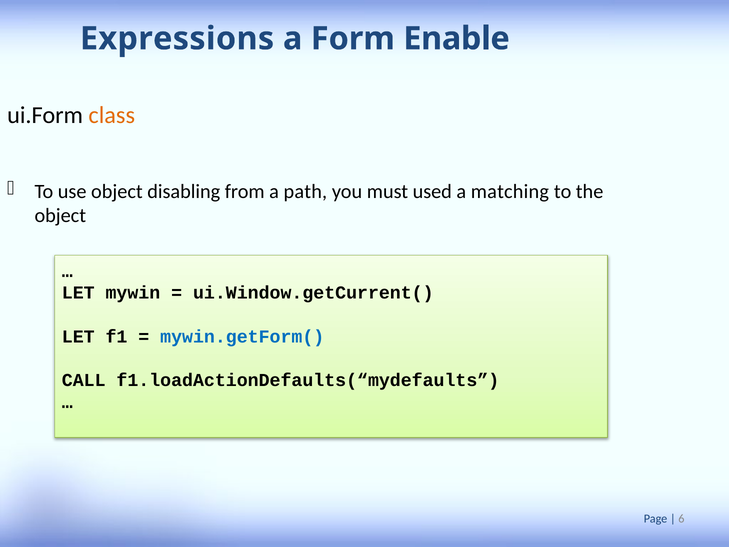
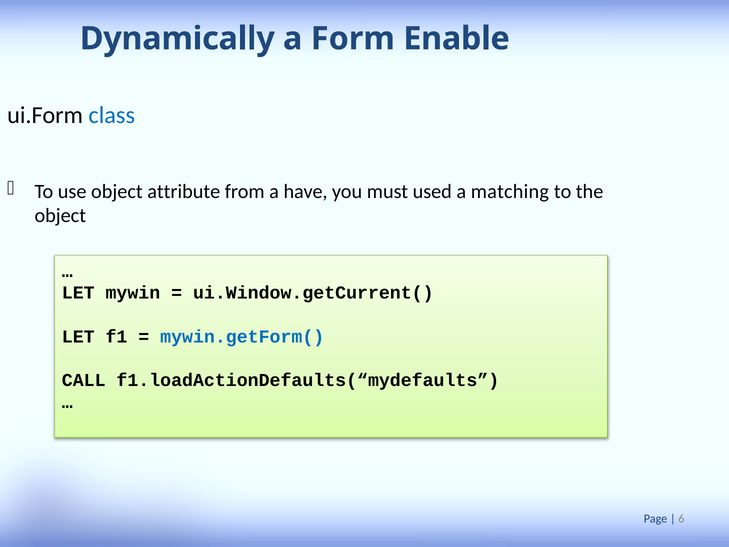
Expressions: Expressions -> Dynamically
class colour: orange -> blue
disabling: disabling -> attribute
path: path -> have
